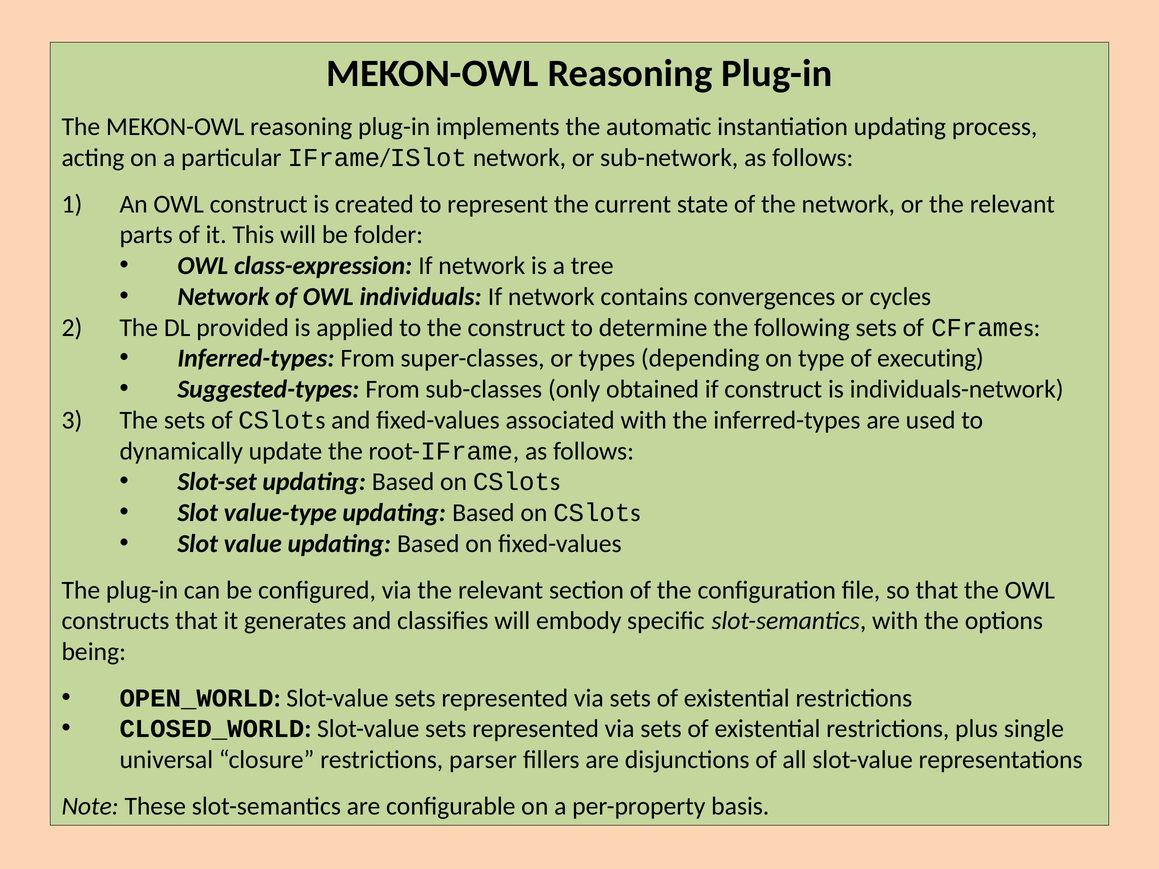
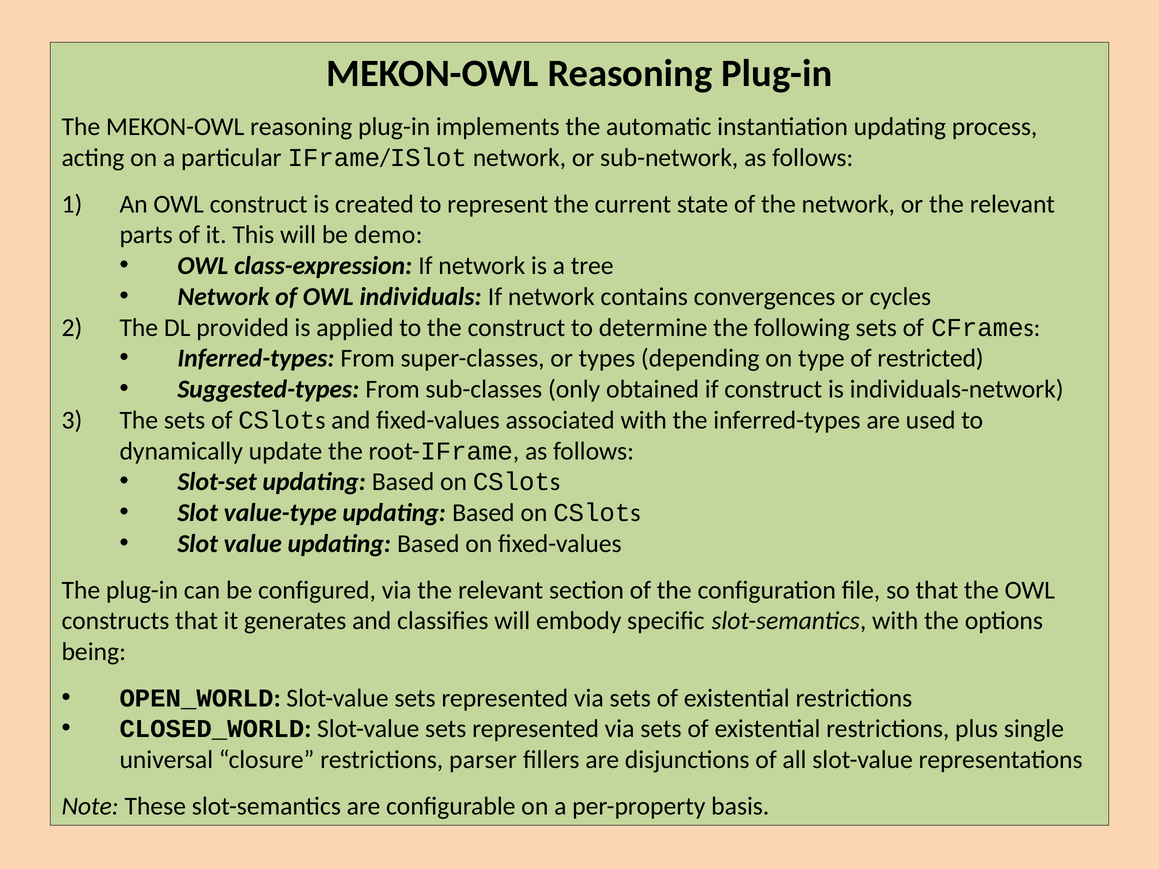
folder: folder -> demo
executing: executing -> restricted
